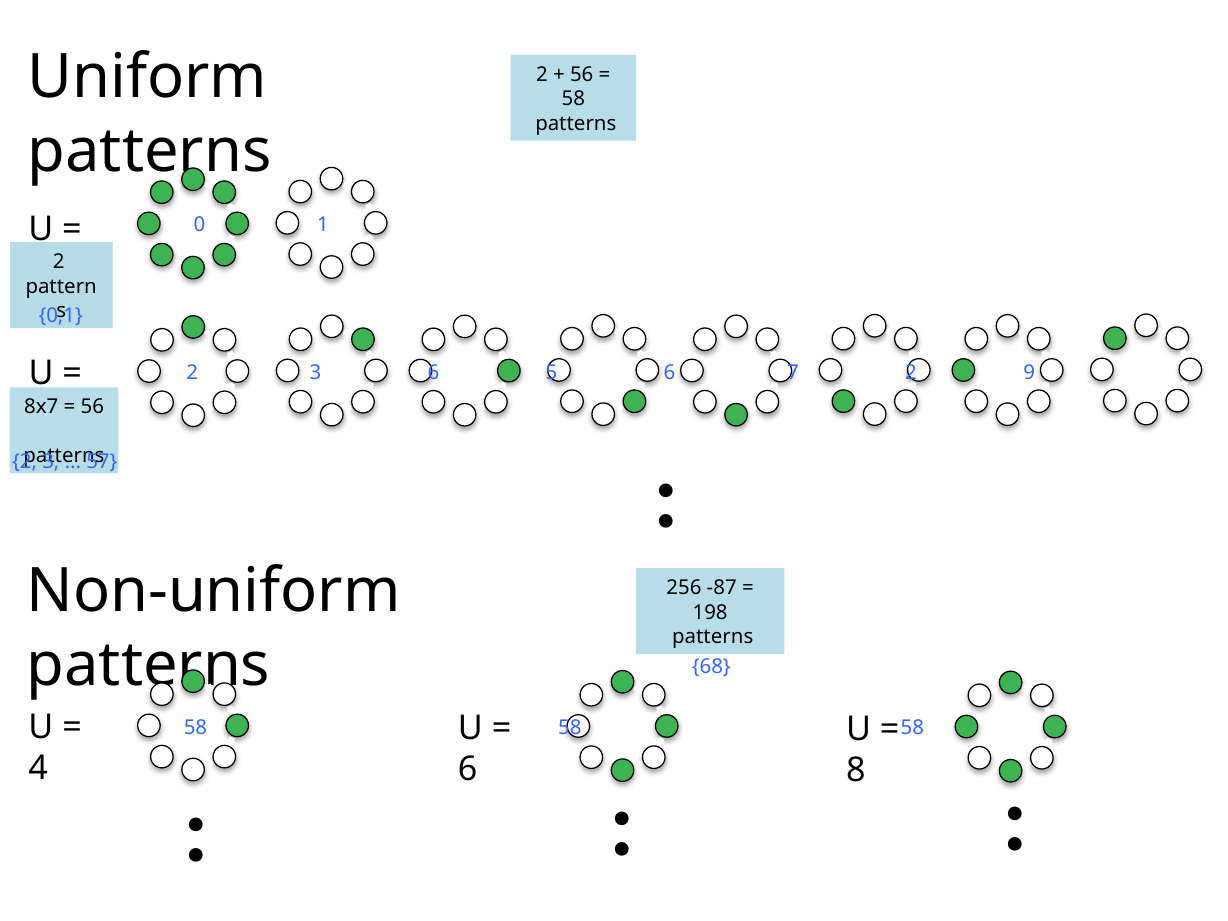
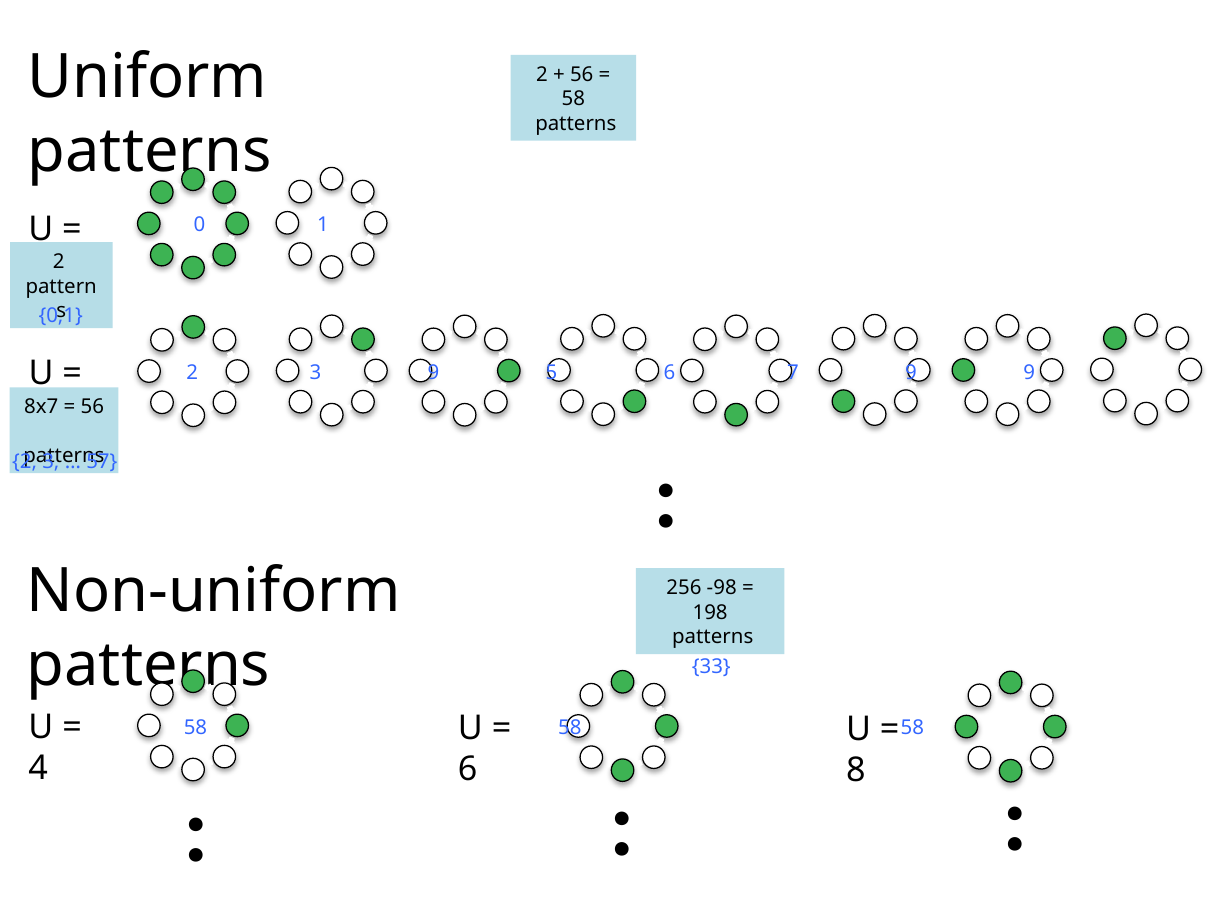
3 6: 6 -> 9
7 2: 2 -> 9
-87: -87 -> -98
68: 68 -> 33
